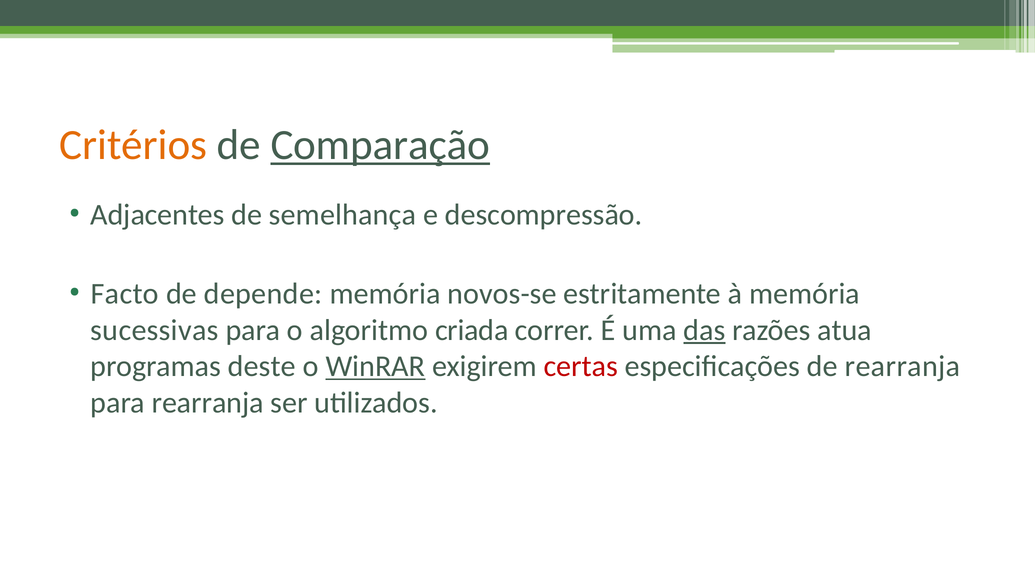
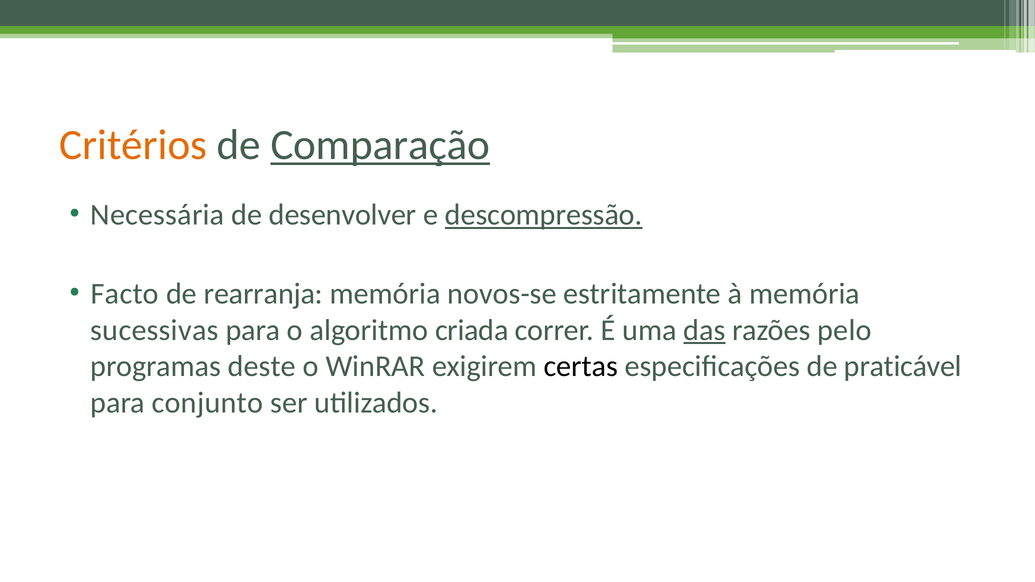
Adjacentes: Adjacentes -> Necessária
semelhança: semelhança -> desenvolver
descompressão underline: none -> present
depende: depende -> rearranja
atua: atua -> pelo
WinRAR underline: present -> none
certas colour: red -> black
de rearranja: rearranja -> praticável
para rearranja: rearranja -> conjunto
